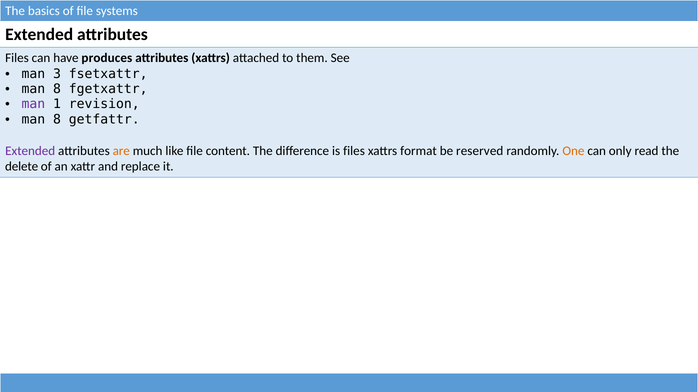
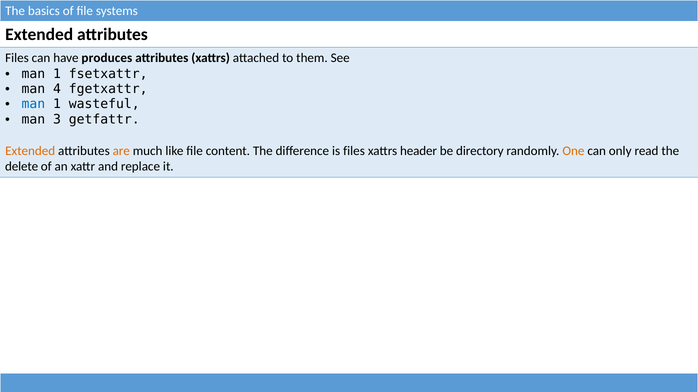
3 at (57, 74): 3 -> 1
8 at (57, 89): 8 -> 4
man at (33, 104) colour: purple -> blue
revision: revision -> wasteful
8 at (57, 119): 8 -> 3
Extended at (30, 151) colour: purple -> orange
format: format -> header
reserved: reserved -> directory
